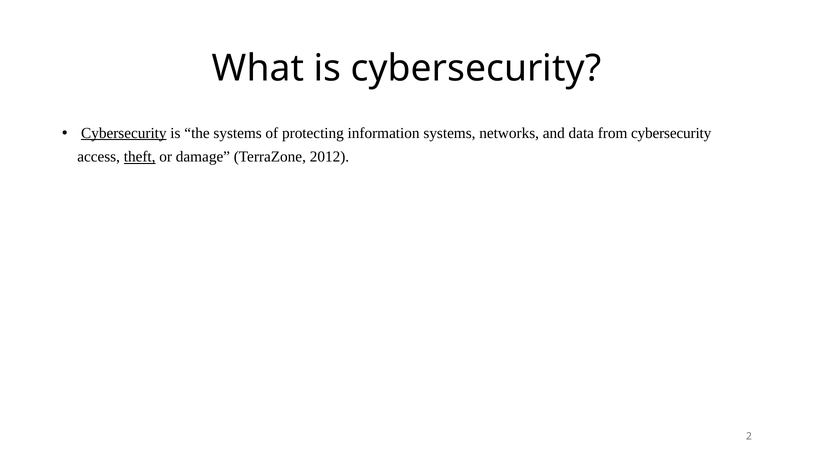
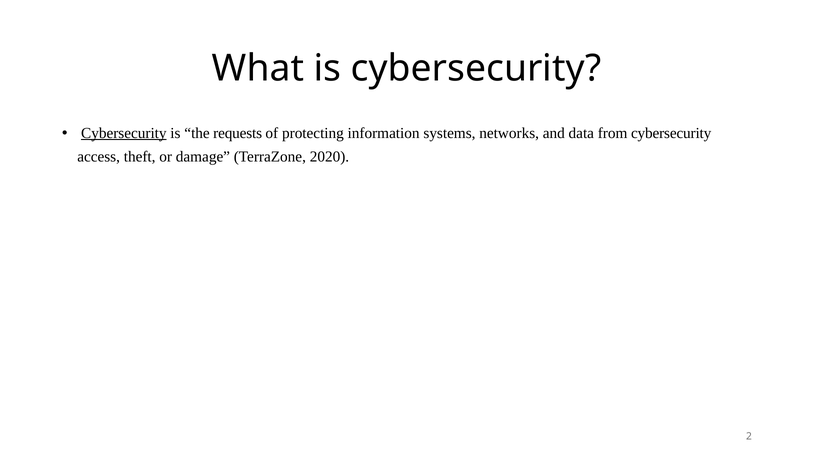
the systems: systems -> requests
theft underline: present -> none
2012: 2012 -> 2020
